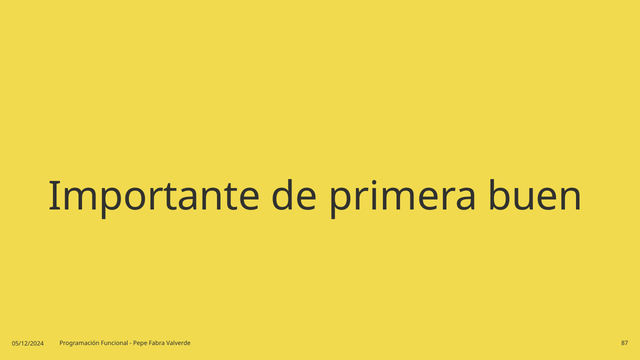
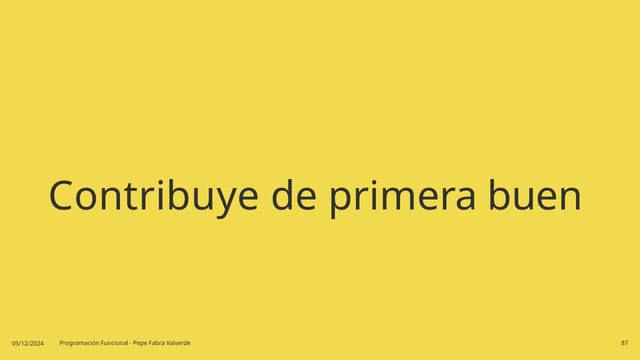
Importante: Importante -> Contribuye
